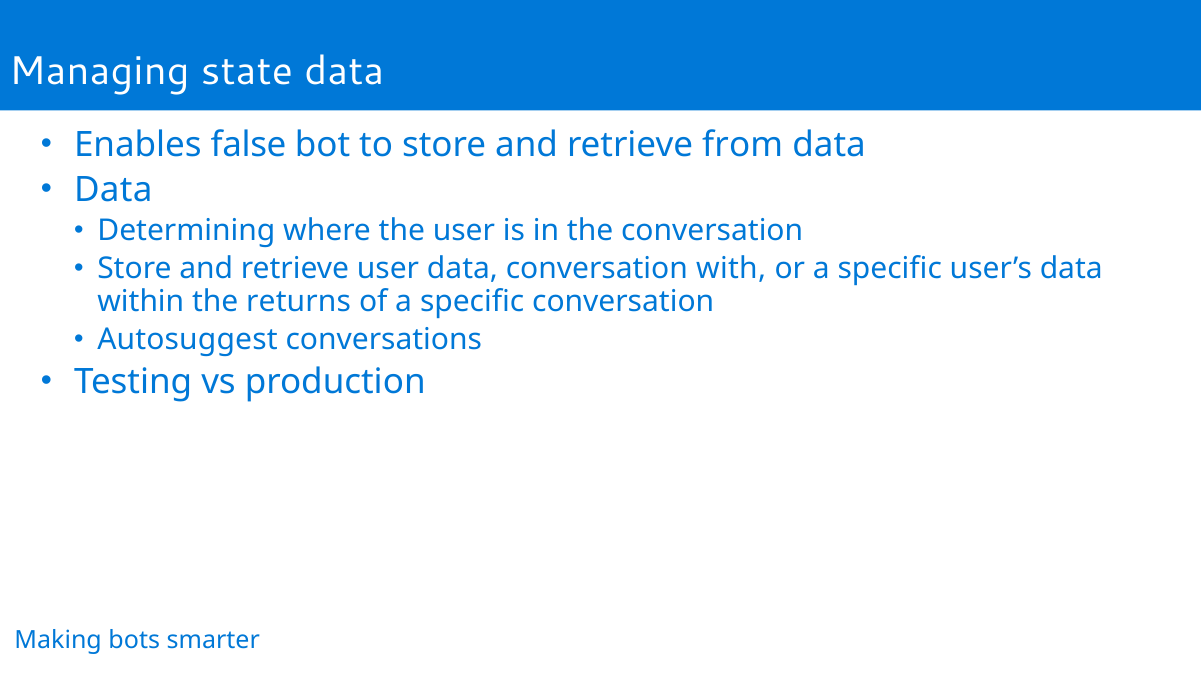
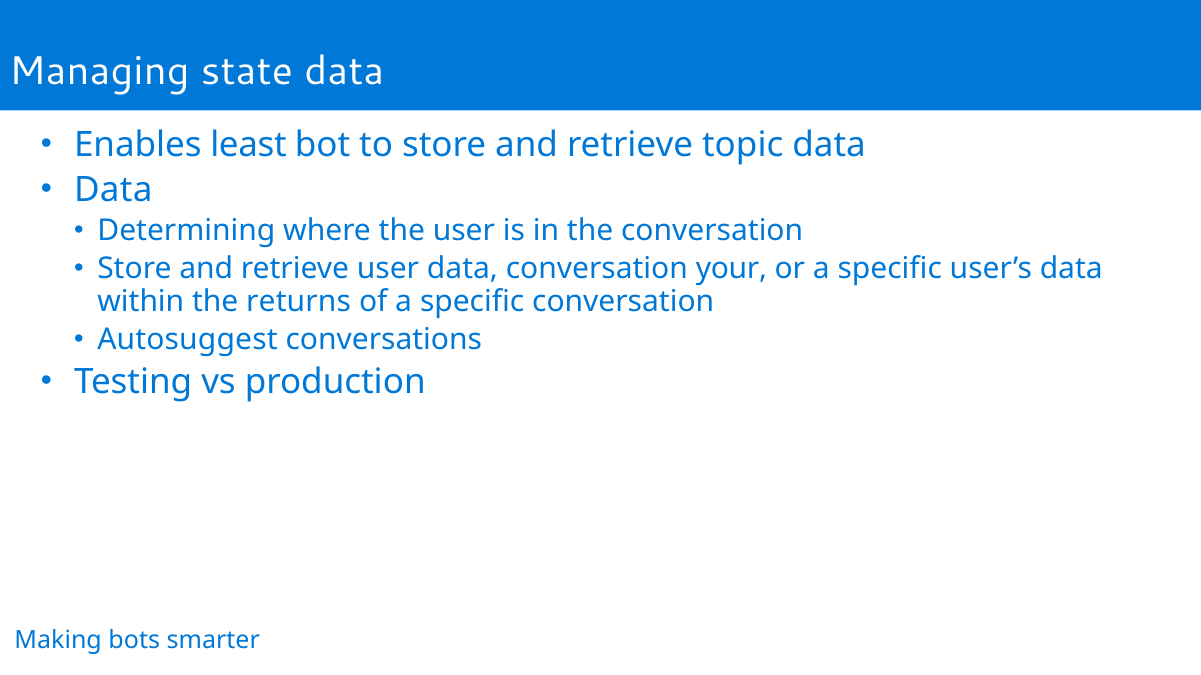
false: false -> least
from: from -> topic
with: with -> your
